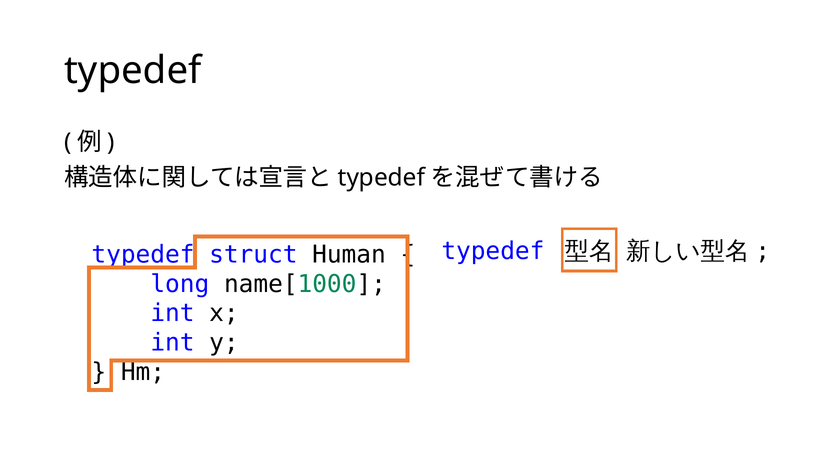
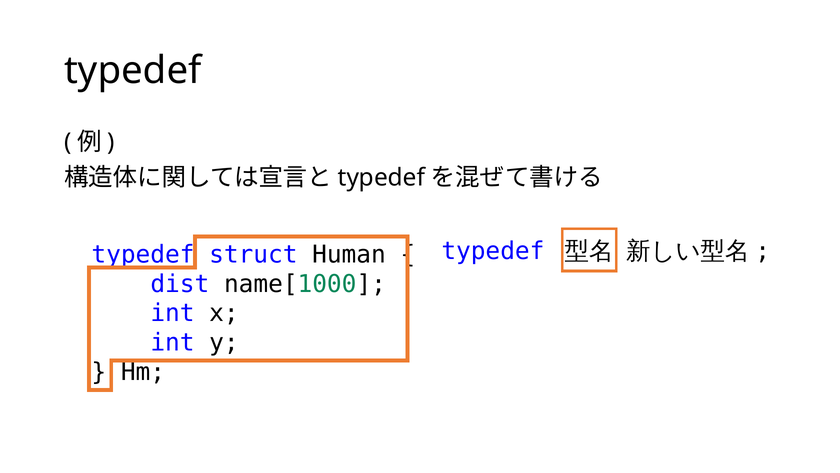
long: long -> dist
